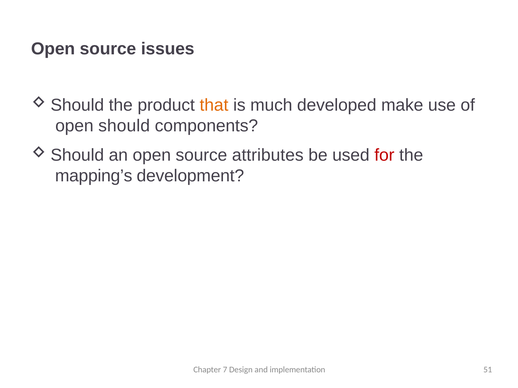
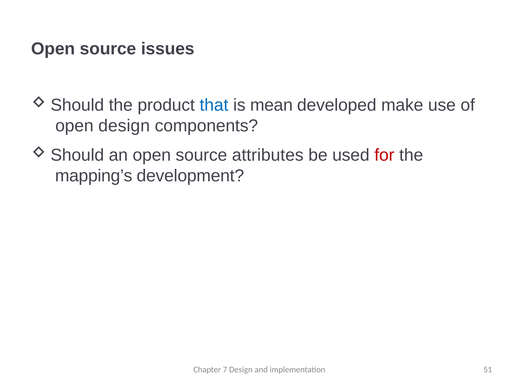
that colour: orange -> blue
much: much -> mean
open should: should -> design
